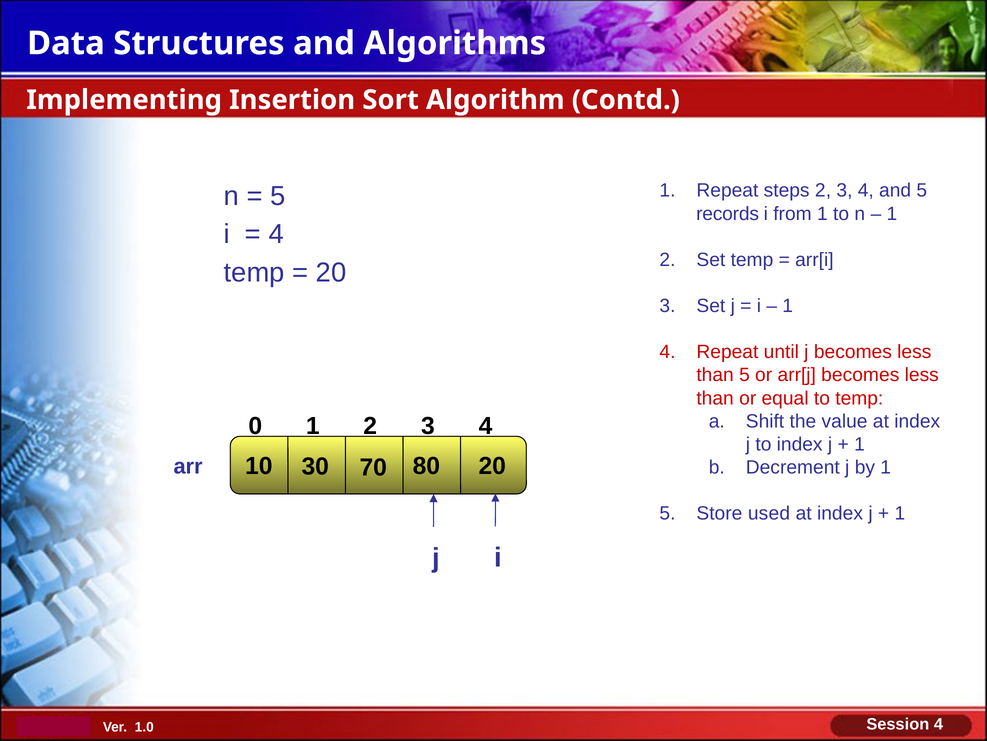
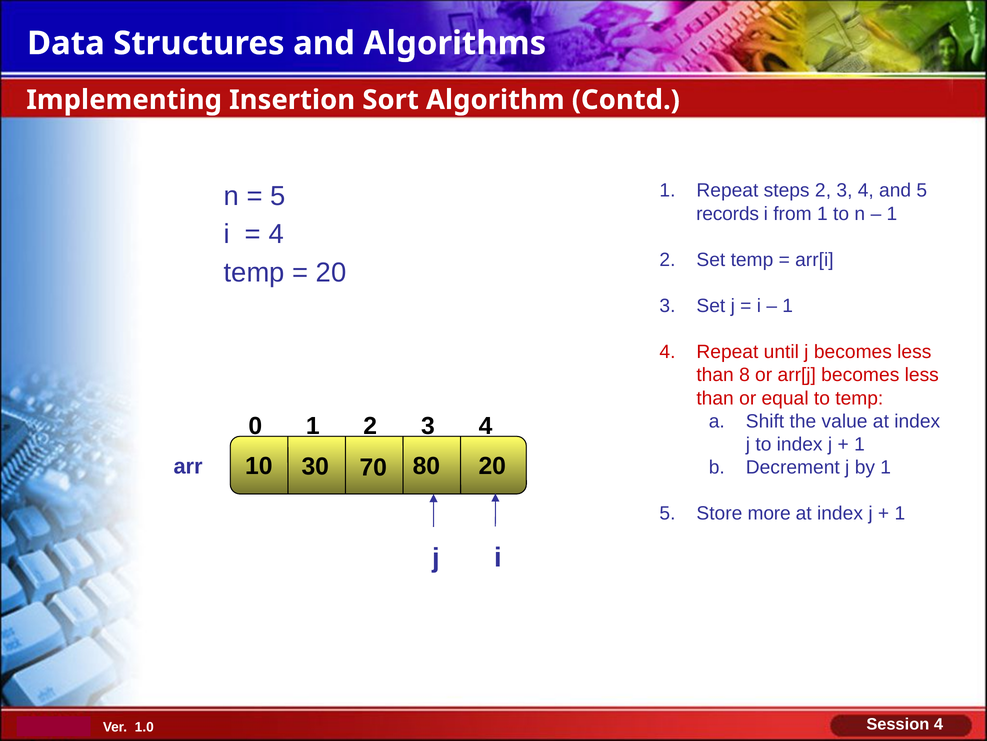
than 5: 5 -> 8
used: used -> more
